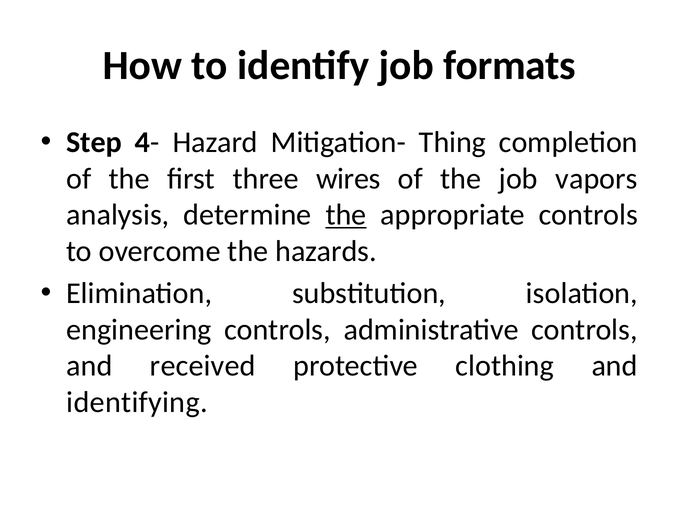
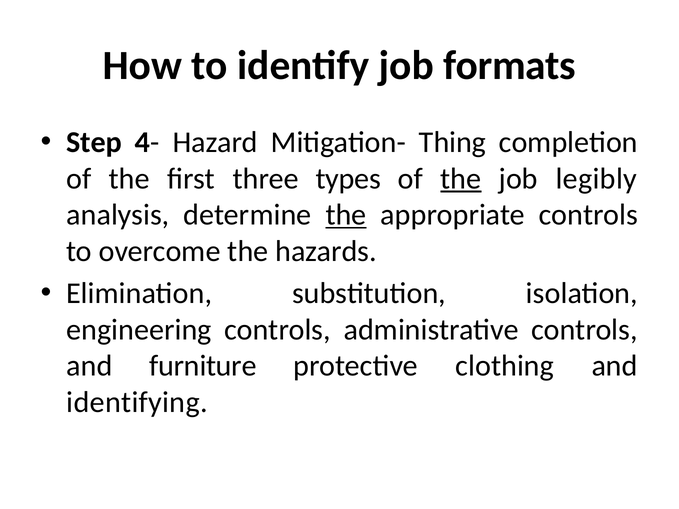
wires: wires -> types
the at (461, 179) underline: none -> present
vapors: vapors -> legibly
received: received -> furniture
